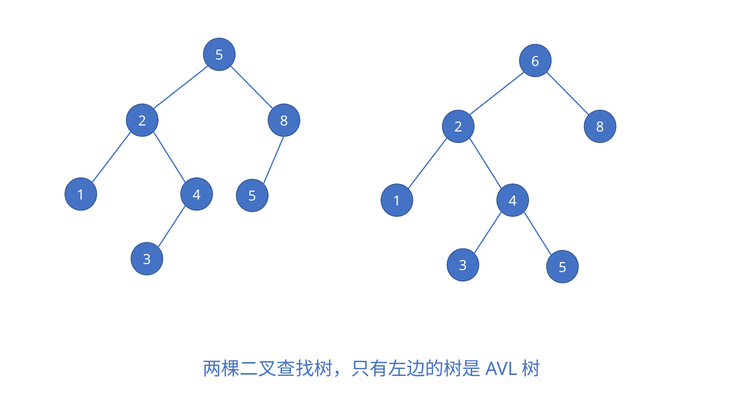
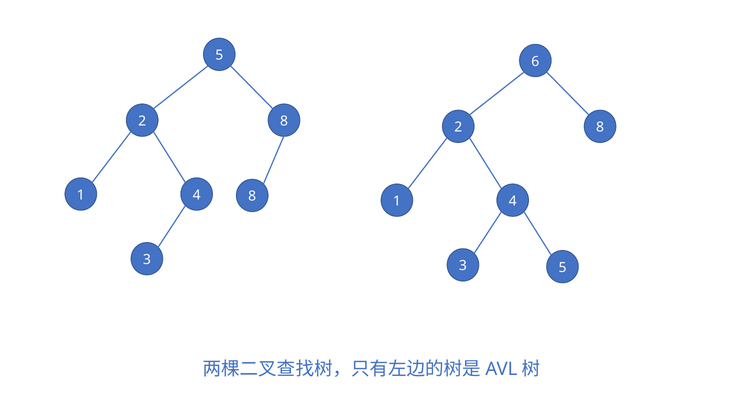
1 5: 5 -> 8
